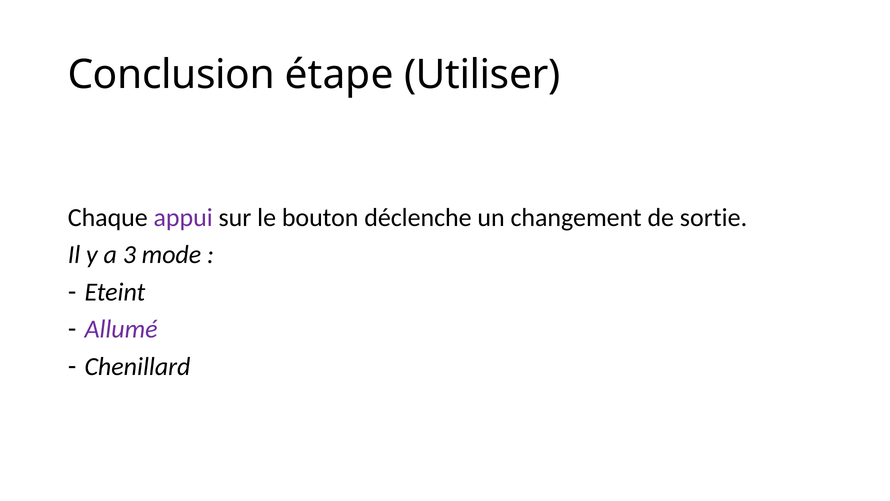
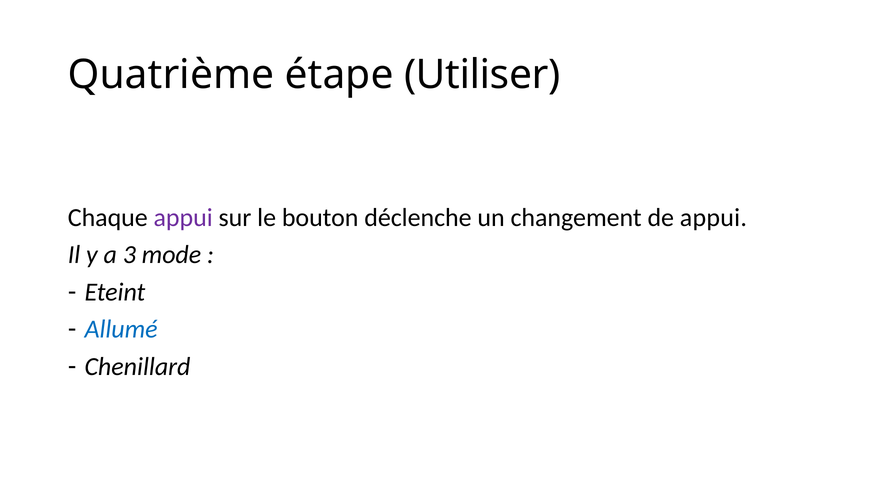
Conclusion: Conclusion -> Quatrième
de sortie: sortie -> appui
Allumé colour: purple -> blue
